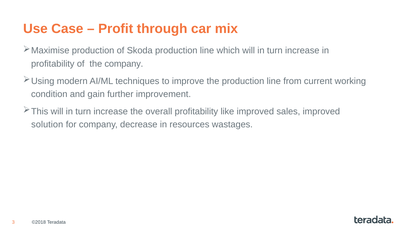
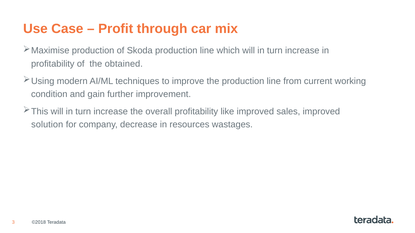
the company: company -> obtained
